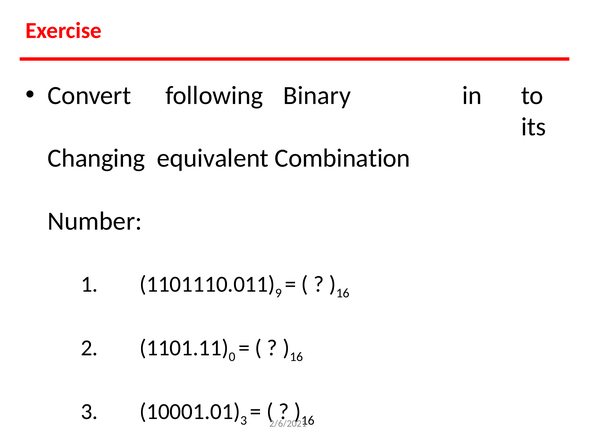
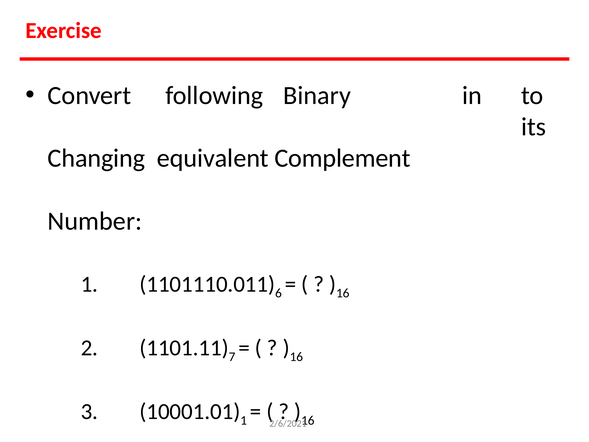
Combination: Combination -> Complement
9: 9 -> 6
0: 0 -> 7
3 at (244, 420): 3 -> 1
